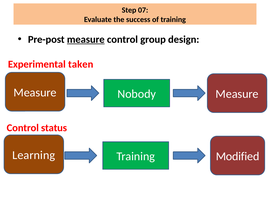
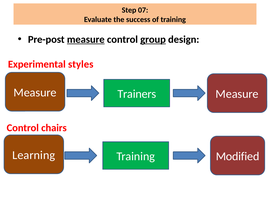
group underline: none -> present
taken: taken -> styles
Nobody: Nobody -> Trainers
status: status -> chairs
